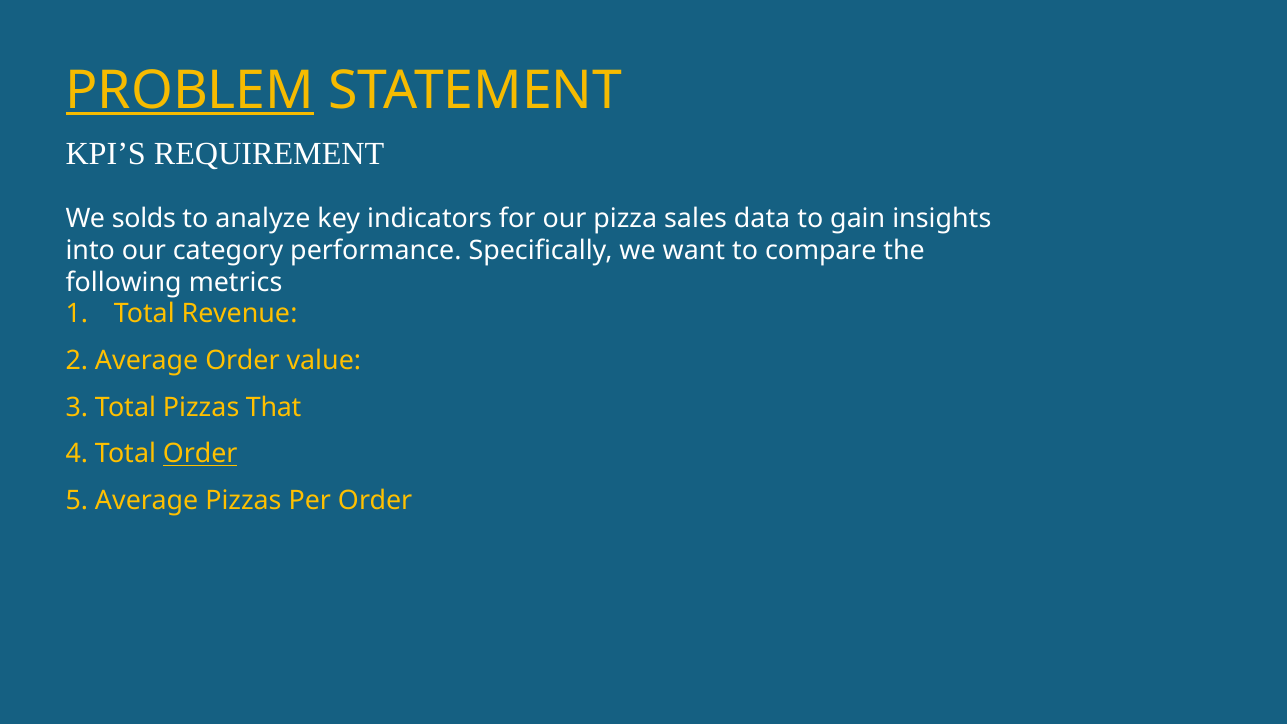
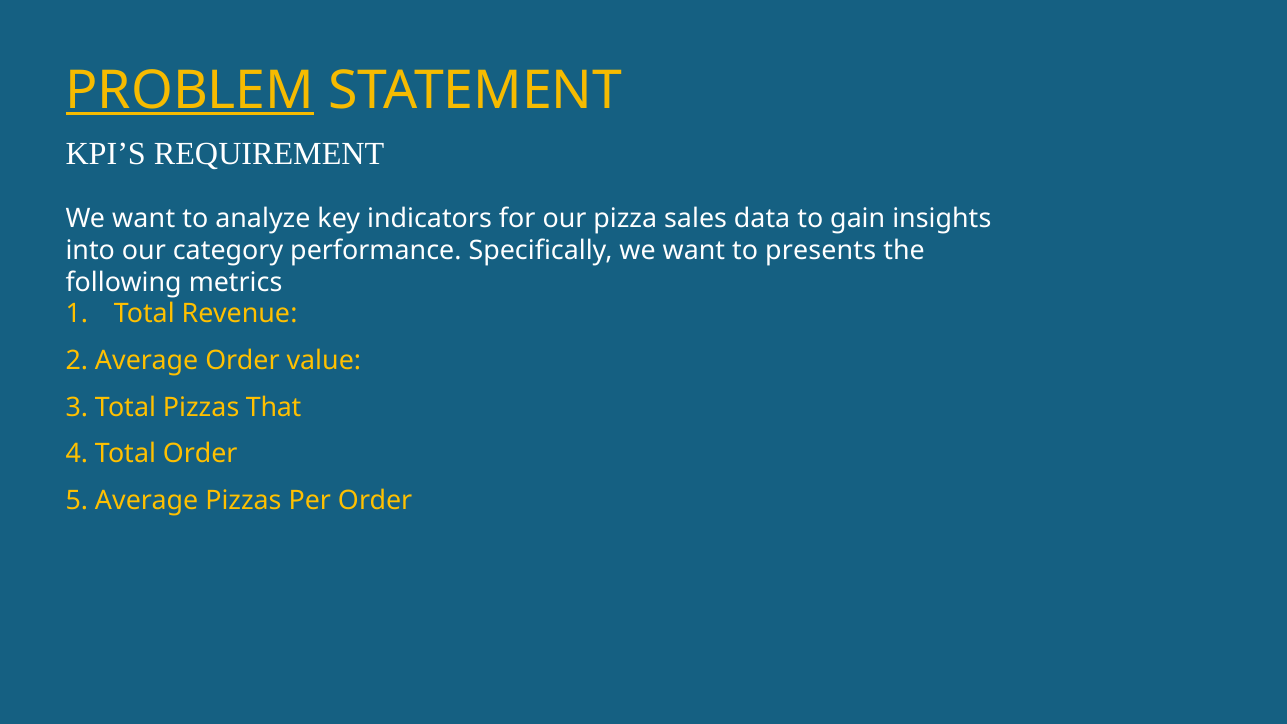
solds at (144, 218): solds -> want
compare: compare -> presents
Order at (200, 454) underline: present -> none
